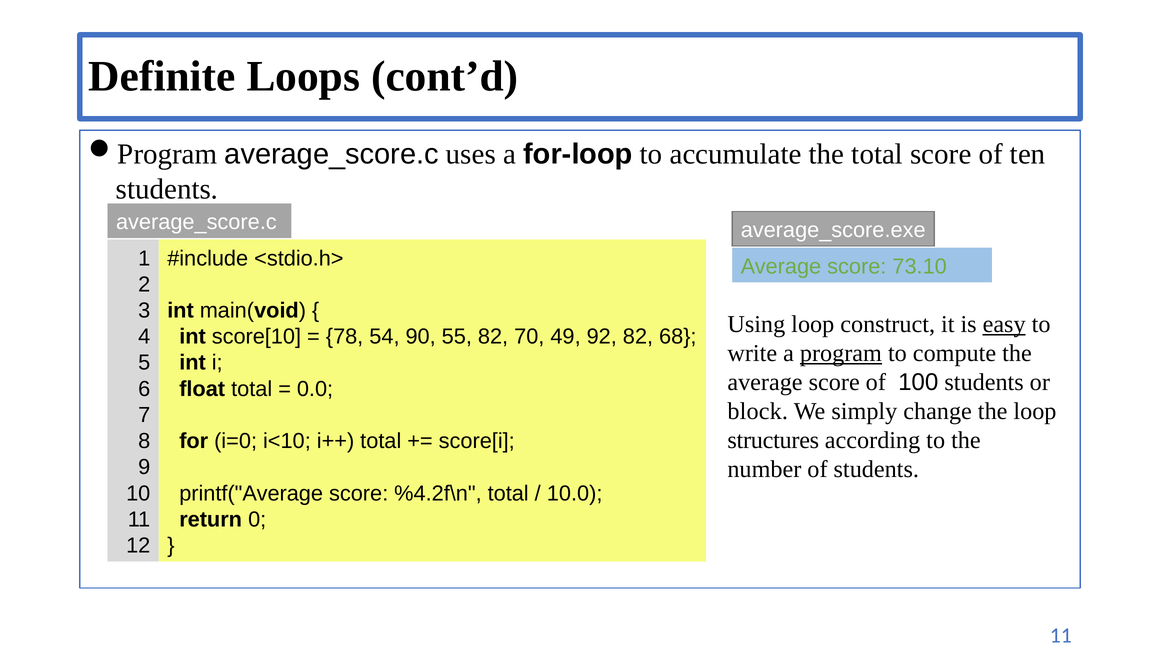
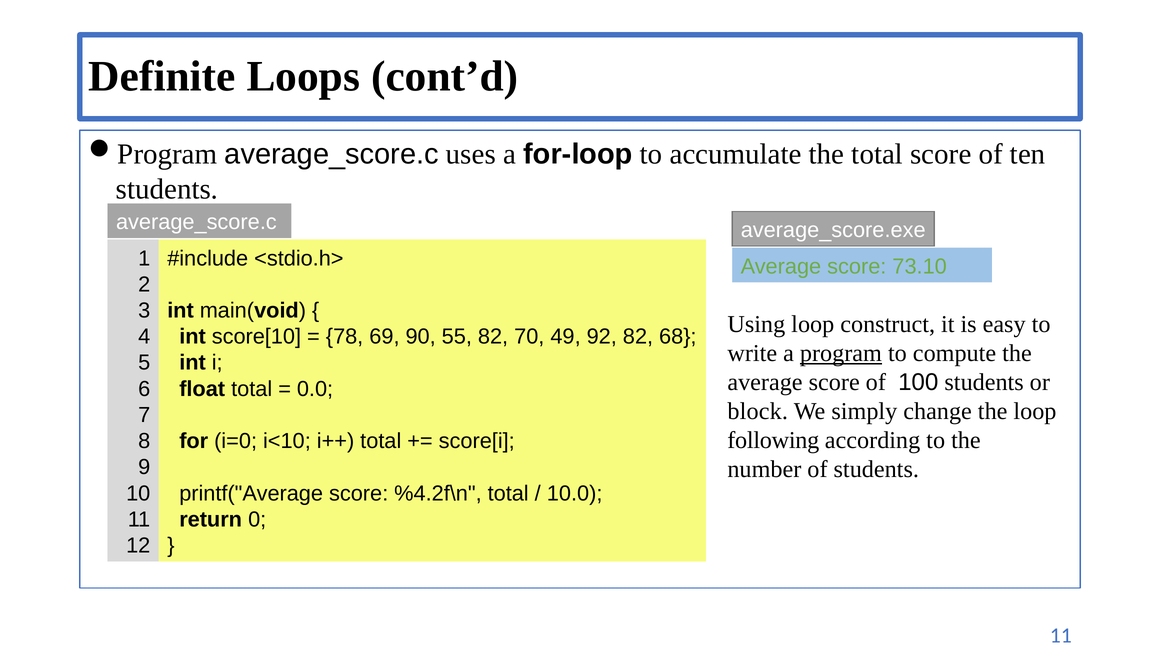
easy underline: present -> none
54: 54 -> 69
structures: structures -> following
